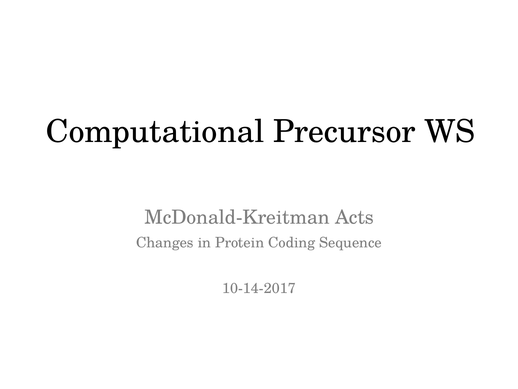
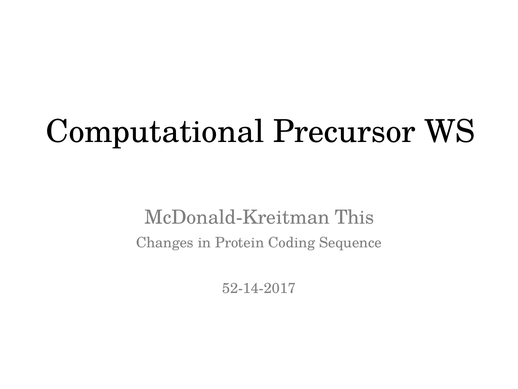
Acts: Acts -> This
10-14-2017: 10-14-2017 -> 52-14-2017
